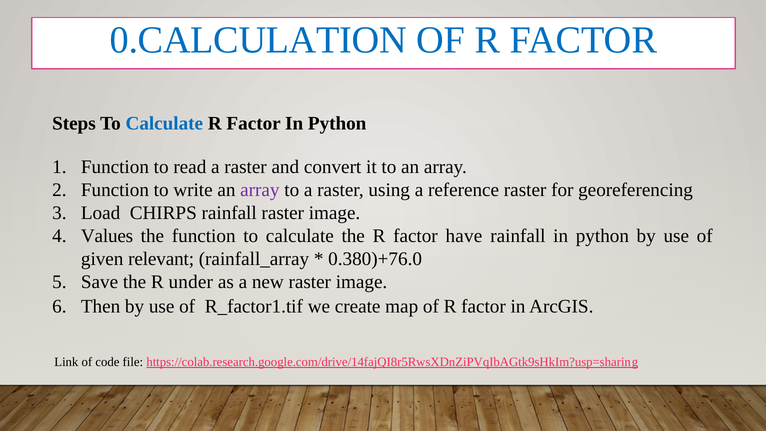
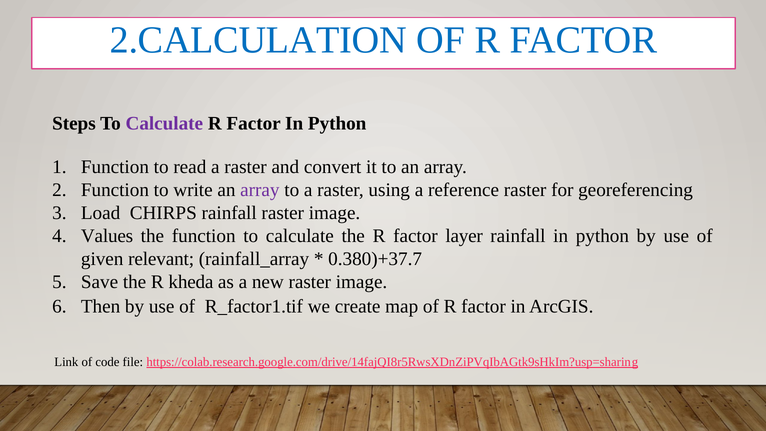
0.CALCULATION: 0.CALCULATION -> 2.CALCULATION
Calculate at (164, 123) colour: blue -> purple
have: have -> layer
0.380)+76.0: 0.380)+76.0 -> 0.380)+37.7
under: under -> kheda
